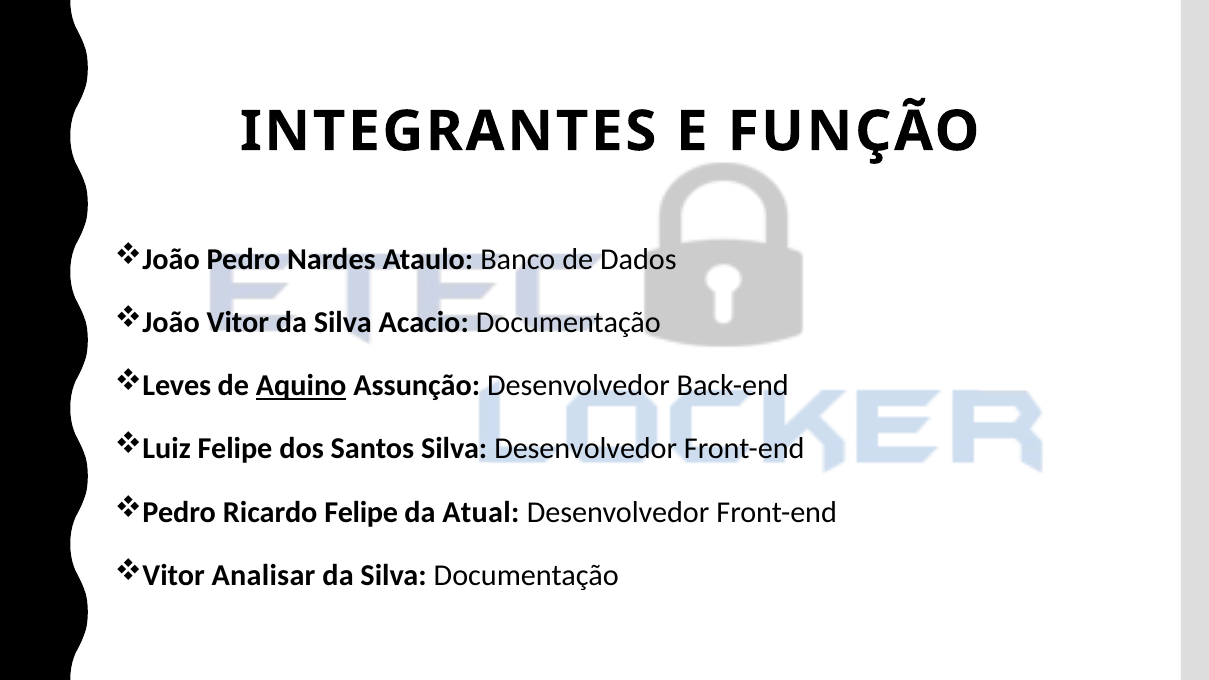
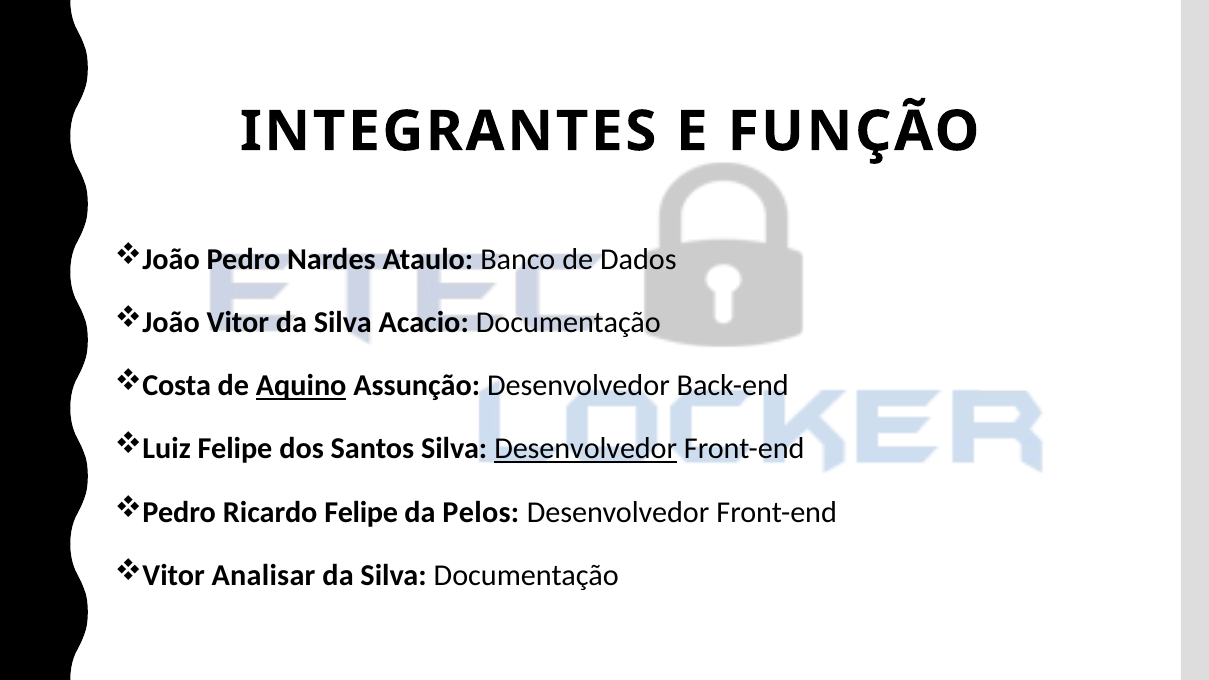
Leves: Leves -> Costa
Desenvolvedor at (586, 449) underline: none -> present
Atual: Atual -> Pelos
